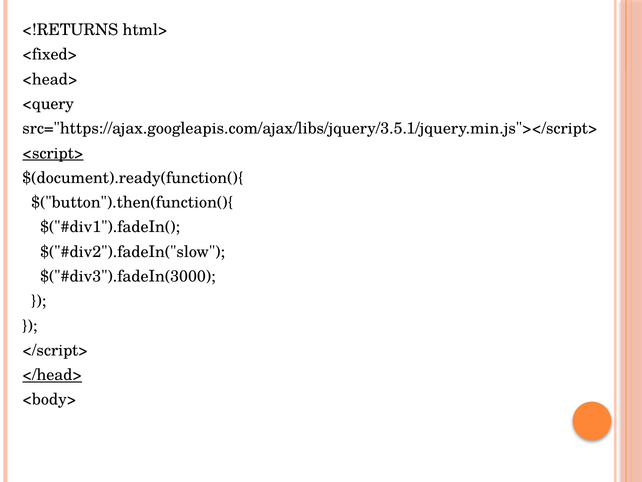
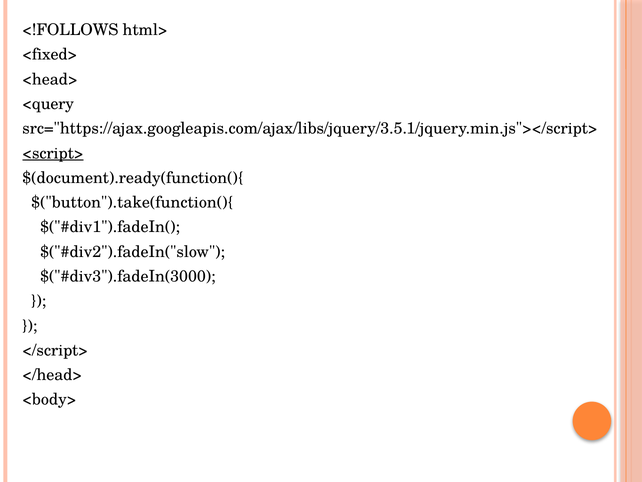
<!RETURNS: <!RETURNS -> <!FOLLOWS
$("button").then(function(){: $("button").then(function(){ -> $("button").take(function(){
</head> underline: present -> none
